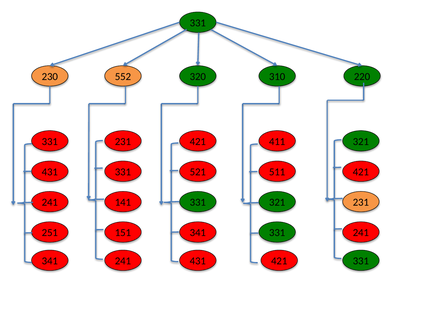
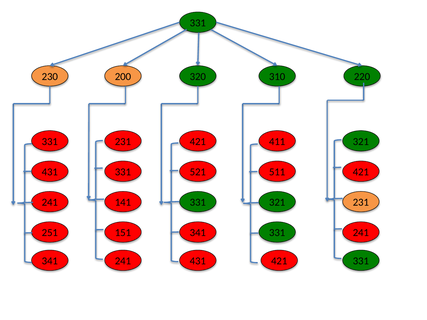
552: 552 -> 200
